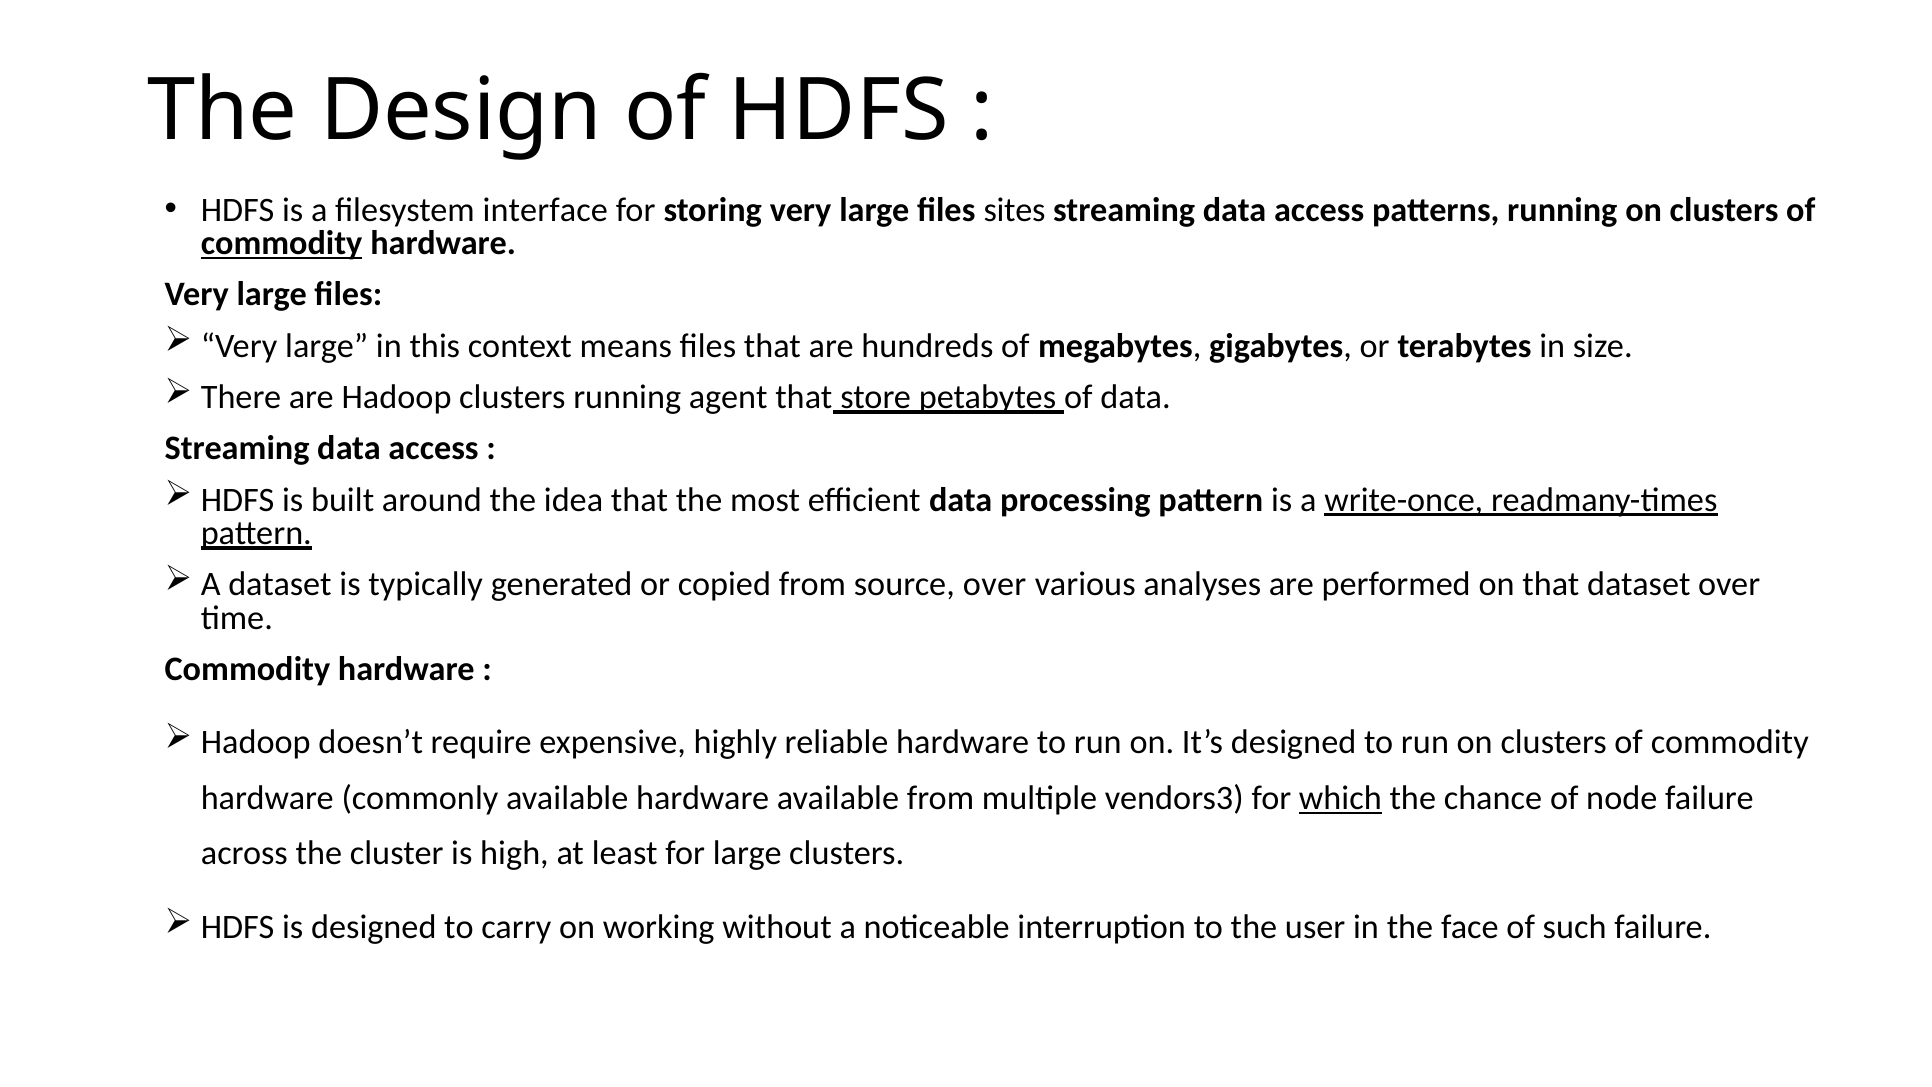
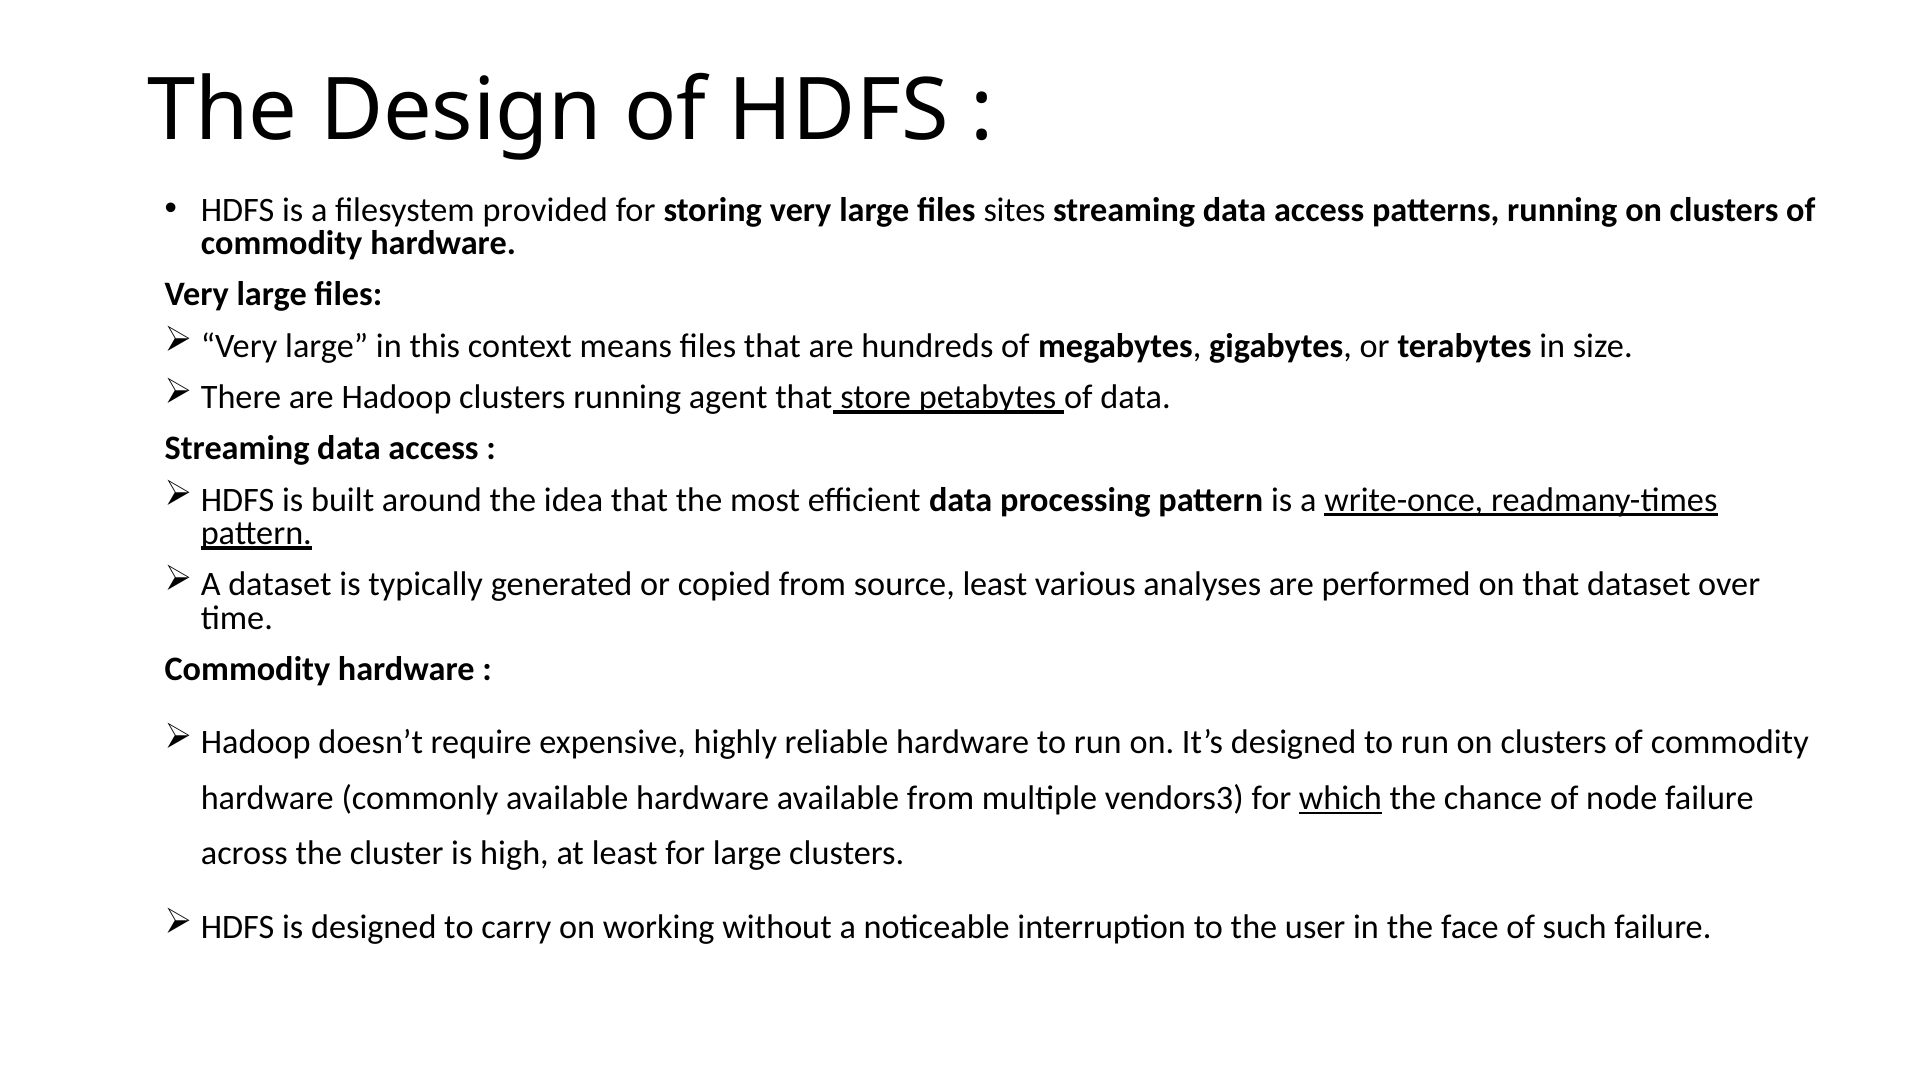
interface: interface -> provided
commodity at (282, 243) underline: present -> none
source over: over -> least
